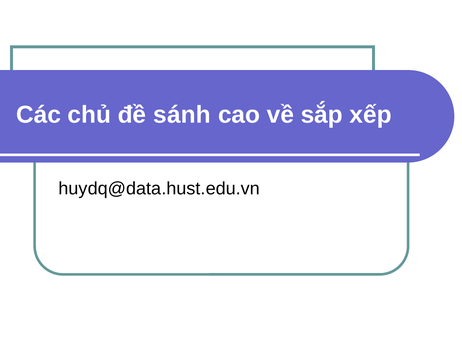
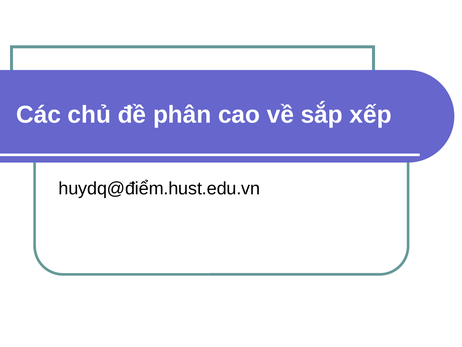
sánh: sánh -> phân
huydq@data.hust.edu.vn: huydq@data.hust.edu.vn -> huydq@điểm.hust.edu.vn
